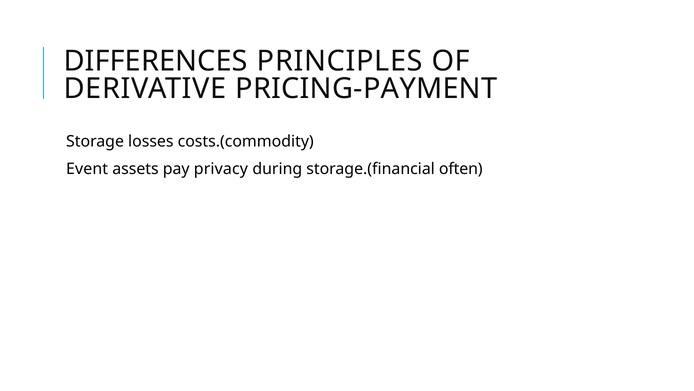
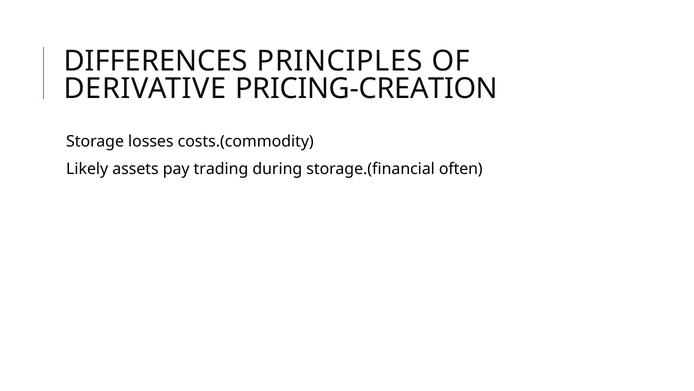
PRICING-PAYMENT: PRICING-PAYMENT -> PRICING-CREATION
Event: Event -> Likely
privacy: privacy -> trading
